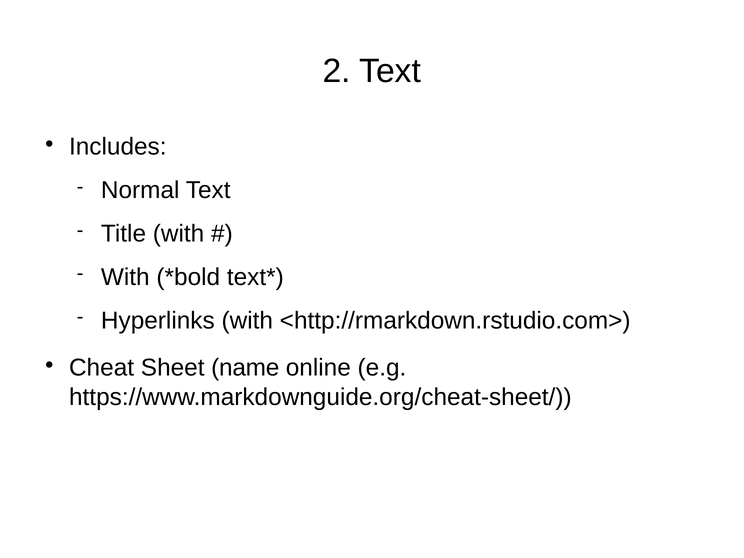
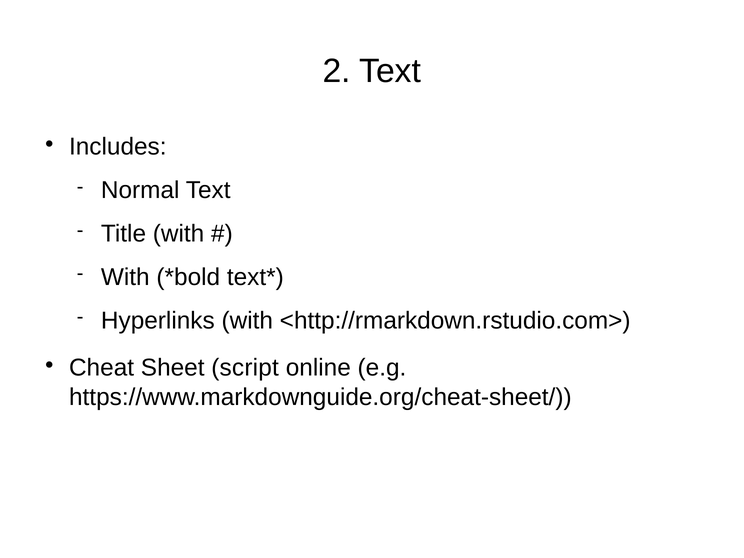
name: name -> script
